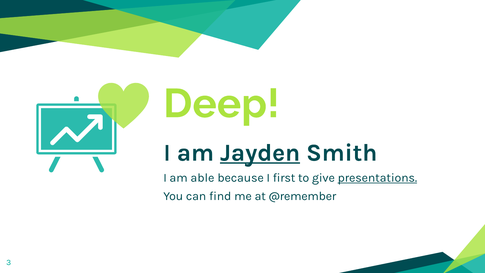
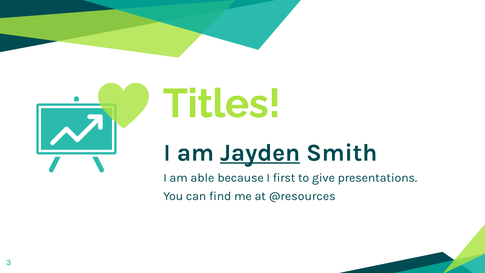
Deep: Deep -> Titles
presentations underline: present -> none
@remember: @remember -> @resources
